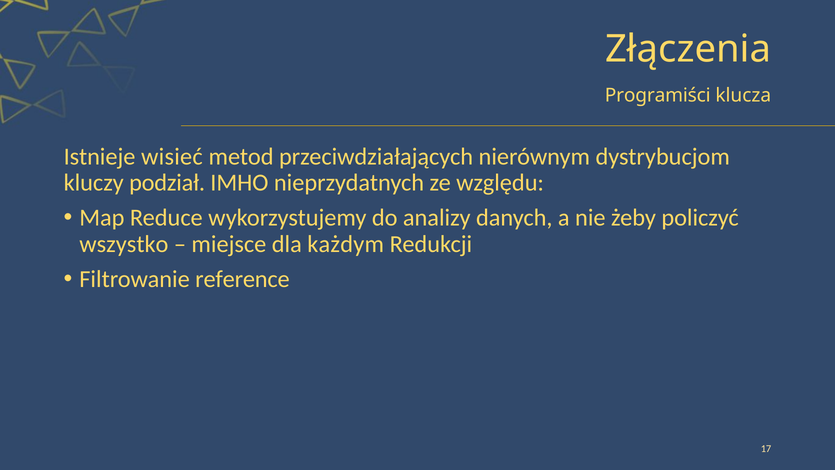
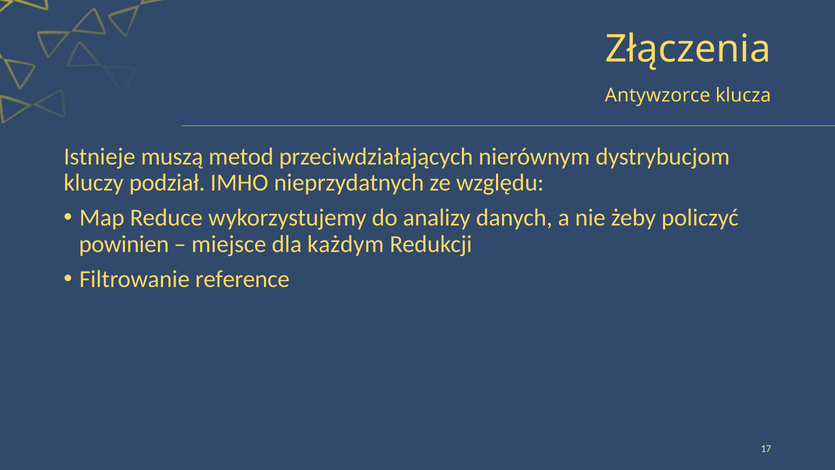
Programiści: Programiści -> Antywzorce
wisieć: wisieć -> muszą
wszystko: wszystko -> powinien
